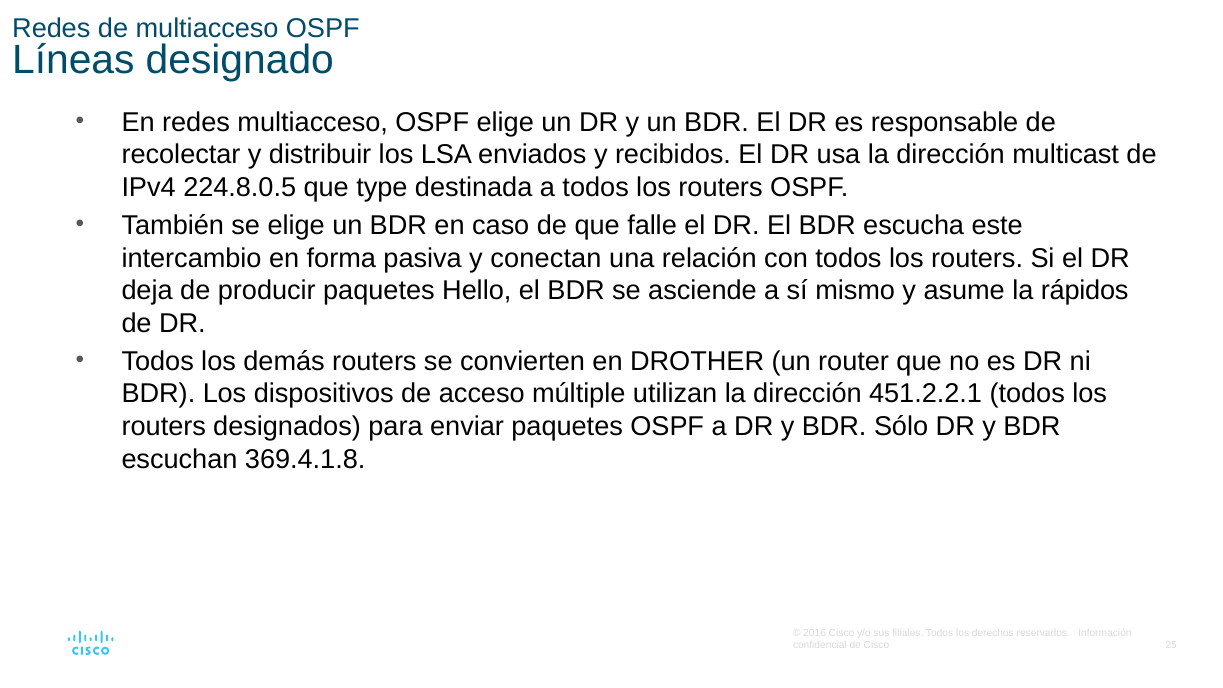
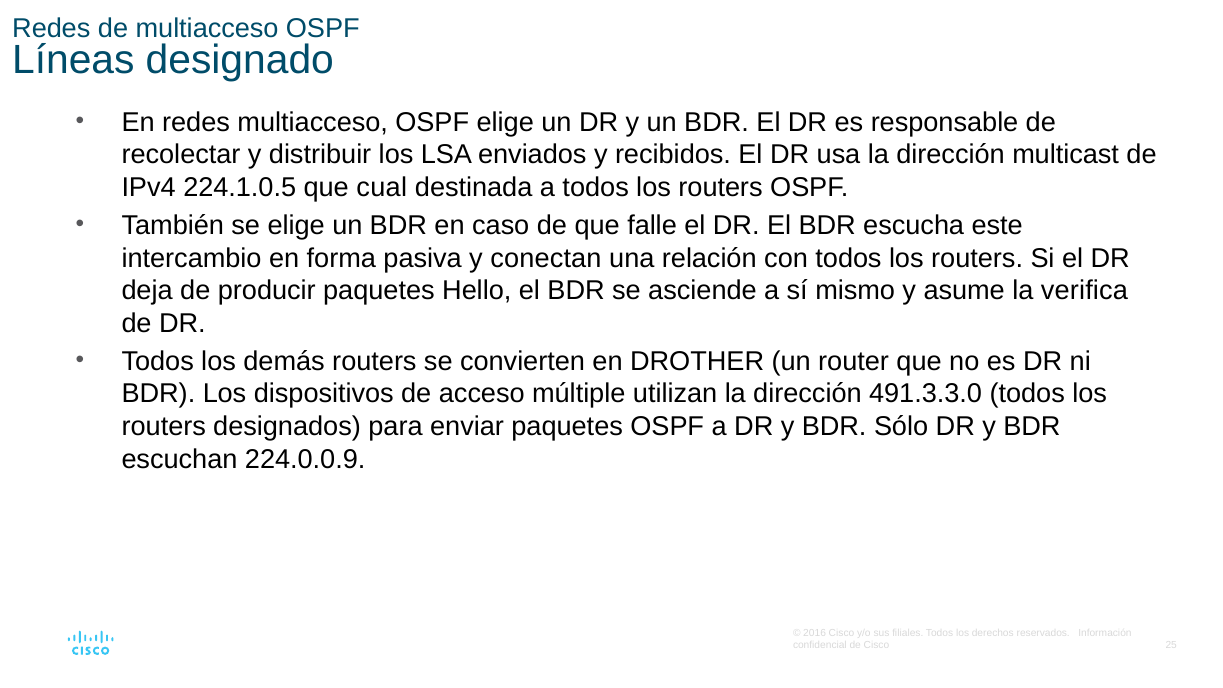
224.8.0.5: 224.8.0.5 -> 224.1.0.5
type: type -> cual
rápidos: rápidos -> verifica
451.2.2.1: 451.2.2.1 -> 491.3.3.0
369.4.1.8: 369.4.1.8 -> 224.0.0.9
